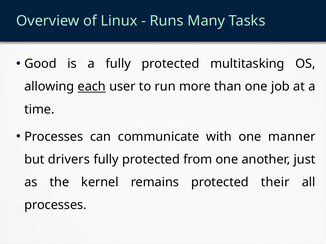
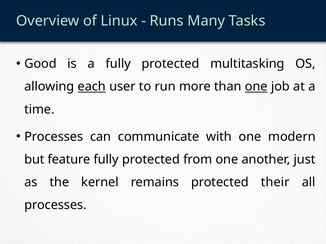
one at (256, 87) underline: none -> present
manner: manner -> modern
drivers: drivers -> feature
